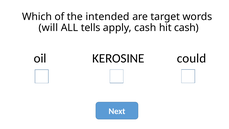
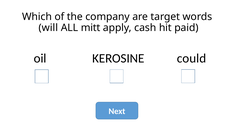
intended: intended -> company
tells: tells -> mitt
hit cash: cash -> paid
